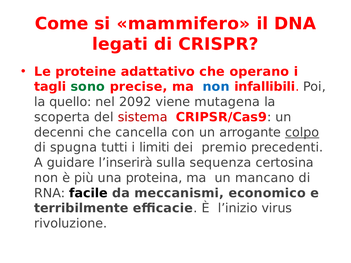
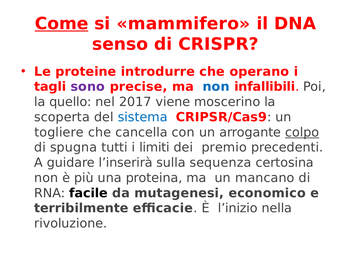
Come underline: none -> present
legati: legati -> senso
adattativo: adattativo -> introdurre
sono colour: green -> purple
2092: 2092 -> 2017
mutagena: mutagena -> moscerino
sistema colour: red -> blue
decenni: decenni -> togliere
meccanismi: meccanismi -> mutagenesi
virus: virus -> nella
